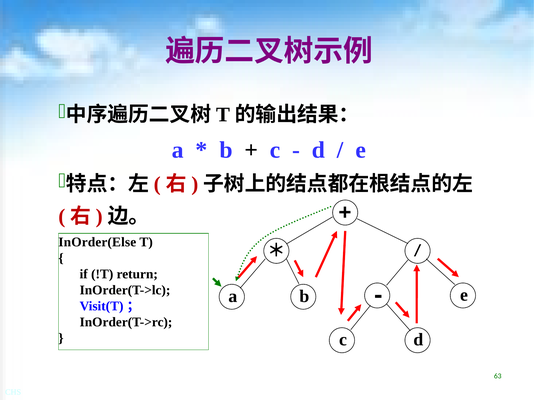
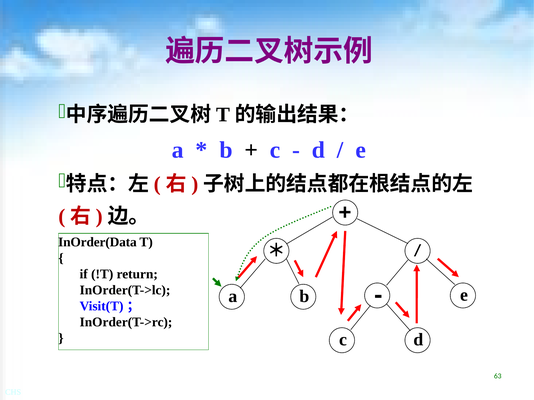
InOrder(Else: InOrder(Else -> InOrder(Data
